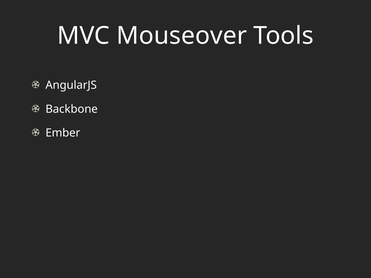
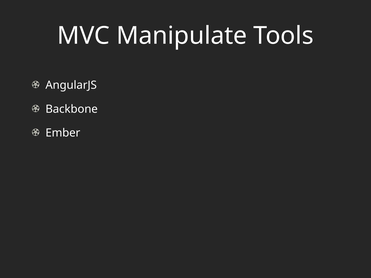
Mouseover: Mouseover -> Manipulate
